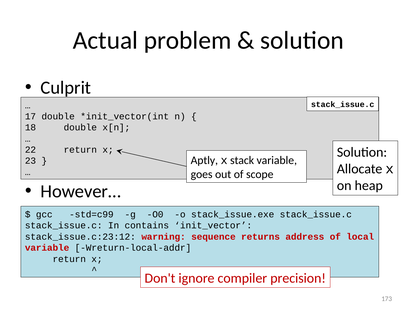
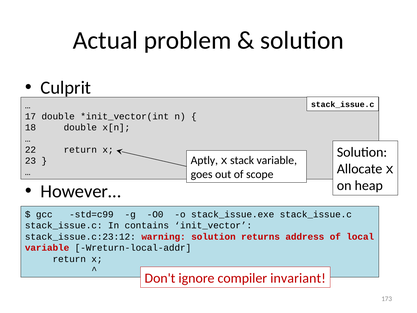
warning sequence: sequence -> solution
precision: precision -> invariant
